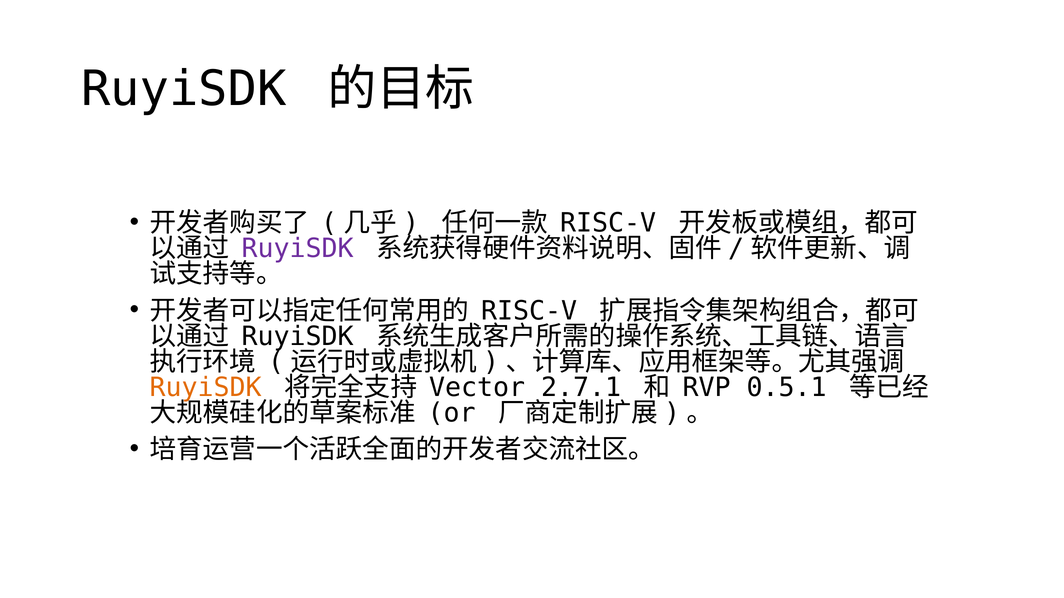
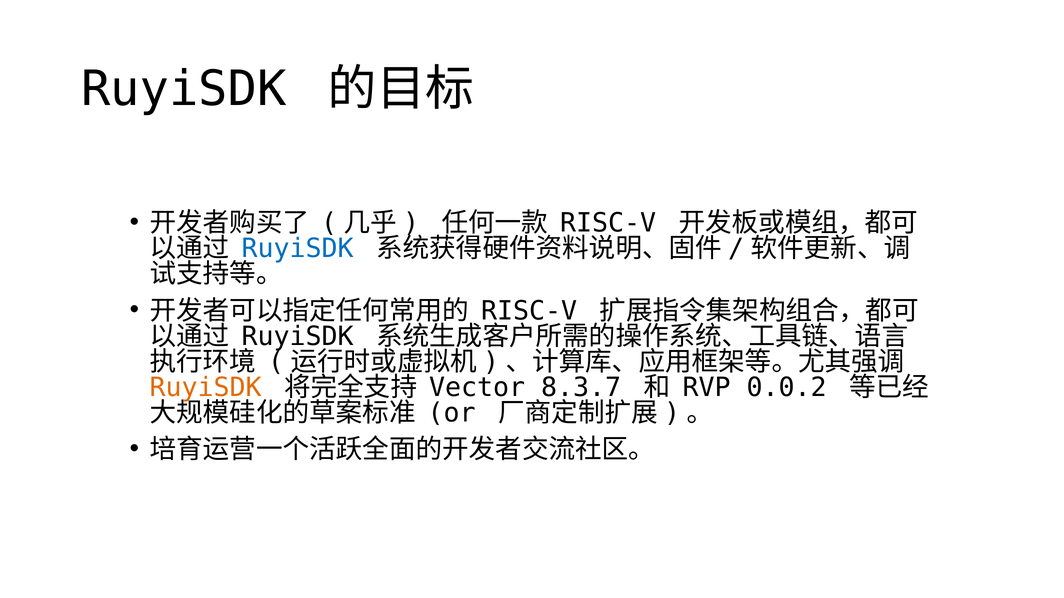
RuyiSDK at (298, 249) colour: purple -> blue
2.7.1: 2.7.1 -> 8.3.7
0.5.1: 0.5.1 -> 0.0.2
